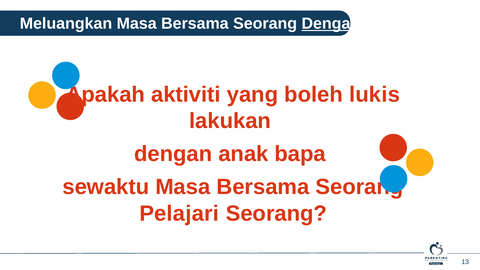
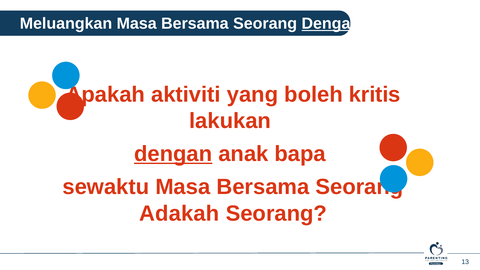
lukis: lukis -> kritis
dengan at (173, 154) underline: none -> present
Pelajari: Pelajari -> Adakah
